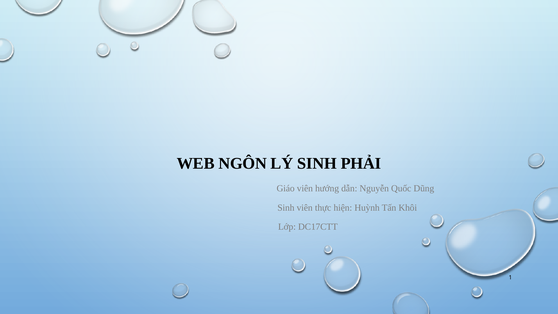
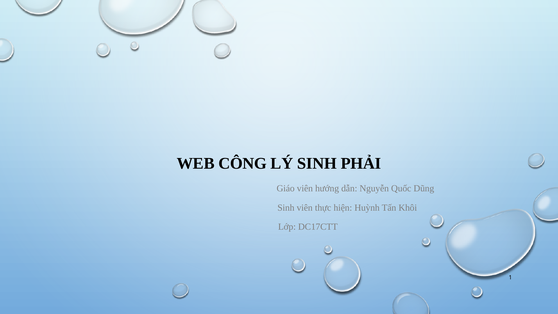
NGÔN: NGÔN -> CÔNG
